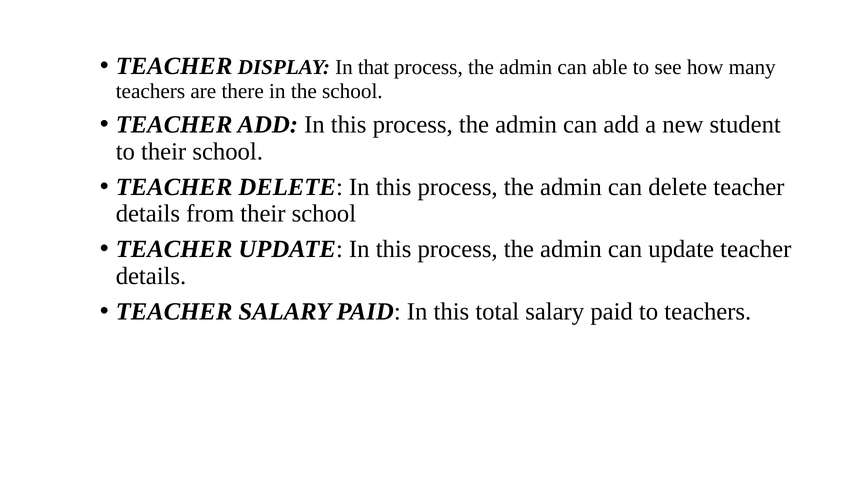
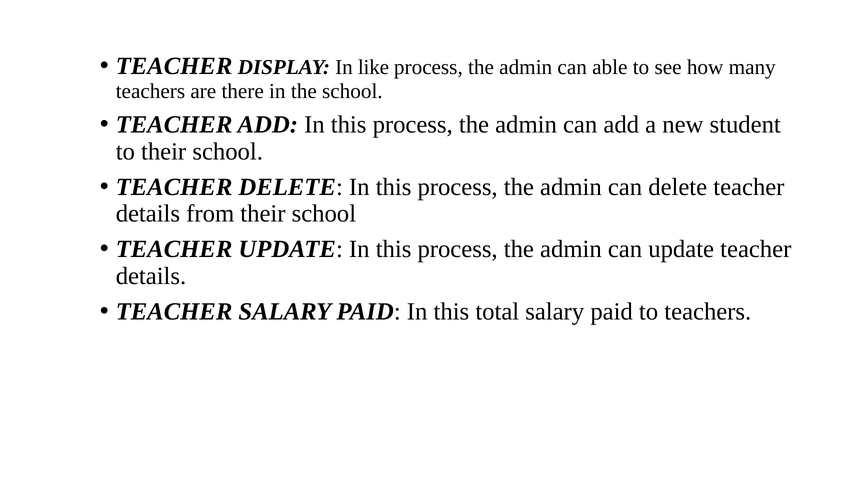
that: that -> like
